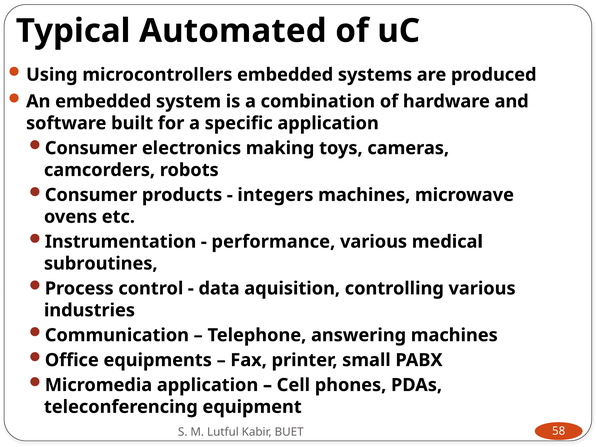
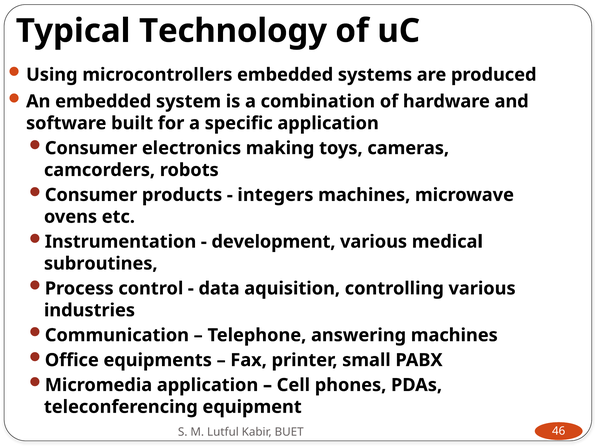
Automated: Automated -> Technology
performance: performance -> development
58: 58 -> 46
